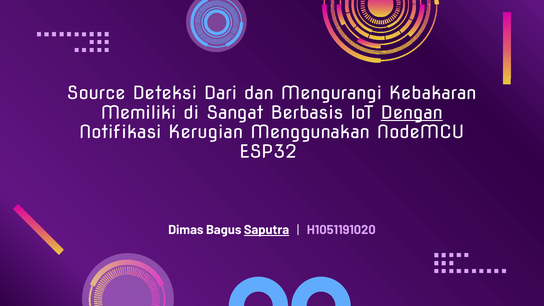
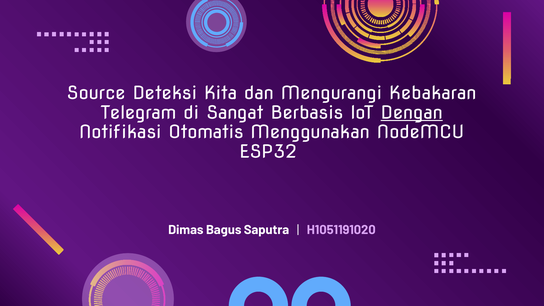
Dari: Dari -> Kita
Memiliki: Memiliki -> Telegram
Kerugian: Kerugian -> Otomatis
Saputra underline: present -> none
